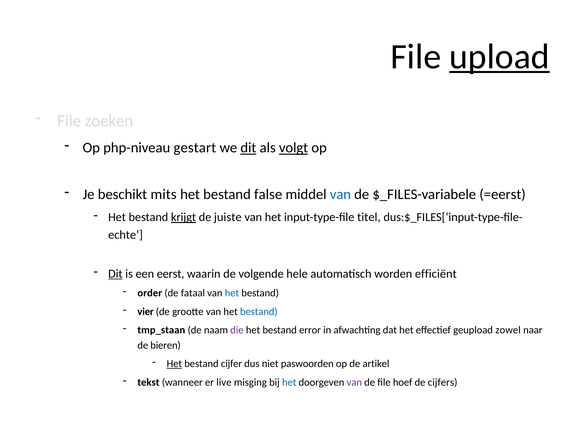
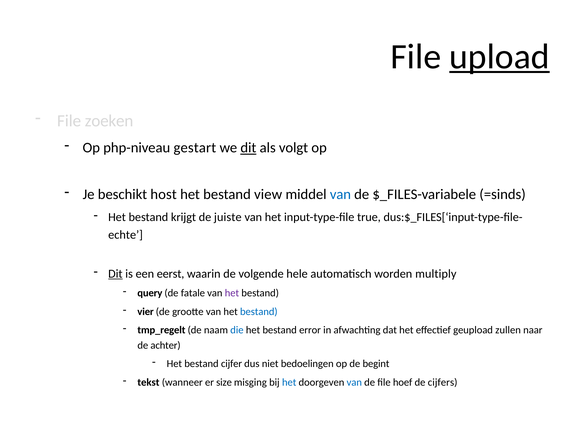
volgt underline: present -> none
mits: mits -> host
false: false -> view
=eerst: =eerst -> =sinds
krijgt underline: present -> none
titel: titel -> true
efficiënt: efficiënt -> multiply
order: order -> query
fataal: fataal -> fatale
het at (232, 293) colour: blue -> purple
tmp_staan: tmp_staan -> tmp_regelt
die colour: purple -> blue
zowel: zowel -> zullen
bieren: bieren -> achter
Het at (174, 364) underline: present -> none
paswoorden: paswoorden -> bedoelingen
artikel: artikel -> begint
live: live -> size
van at (354, 382) colour: purple -> blue
